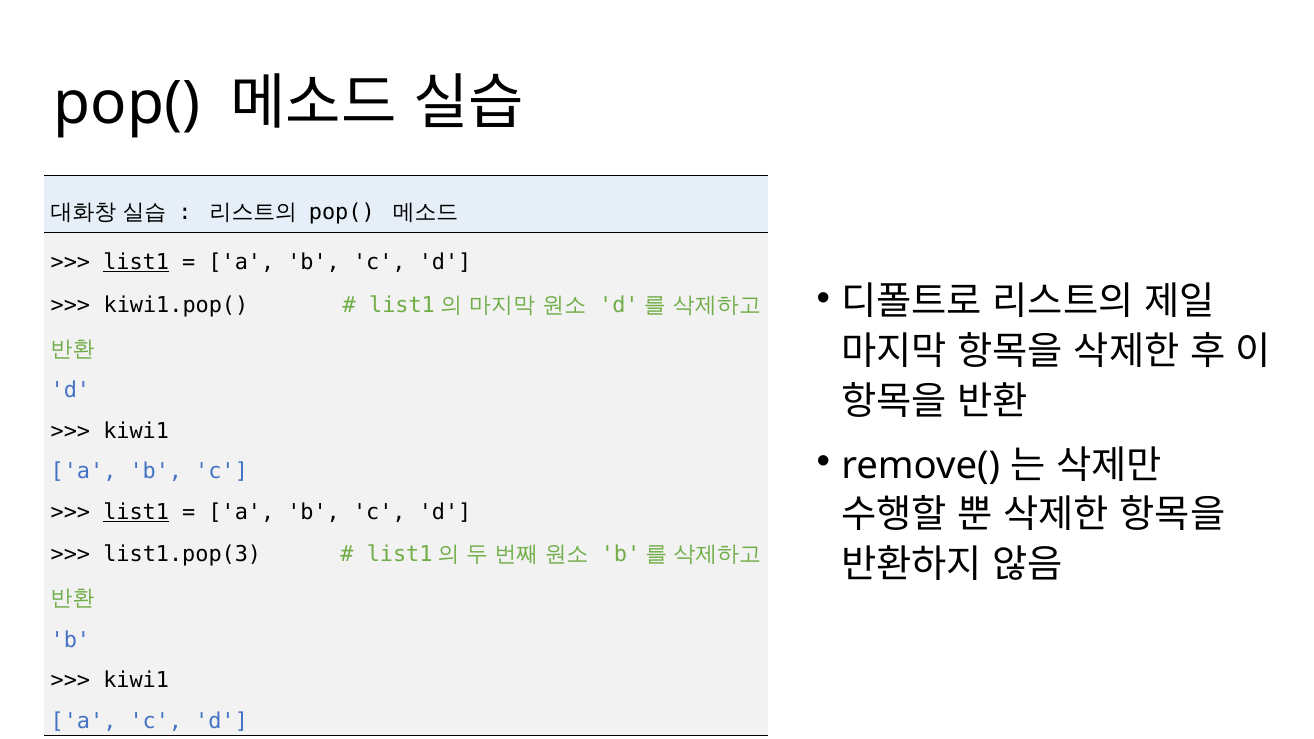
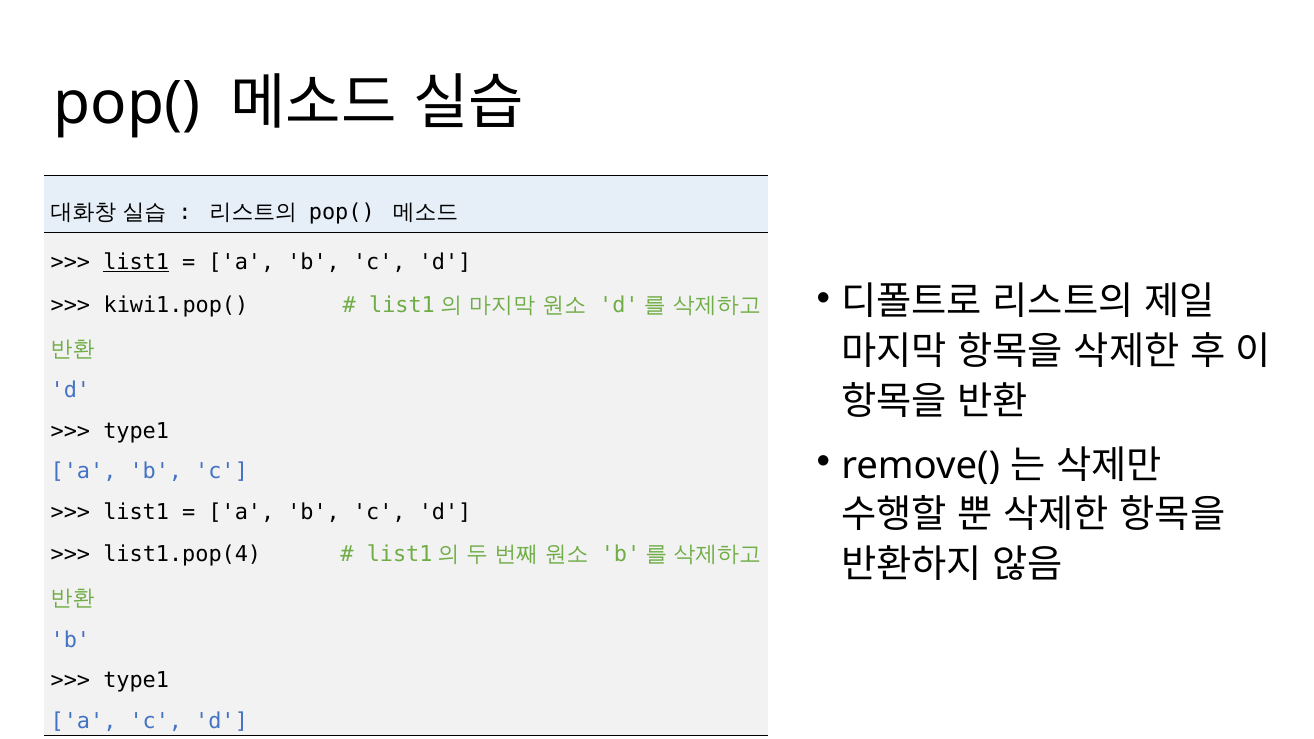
kiwi1 at (136, 431): kiwi1 -> type1
list1 at (136, 512) underline: present -> none
list1.pop(3: list1.pop(3 -> list1.pop(4
kiwi1 at (136, 681): kiwi1 -> type1
